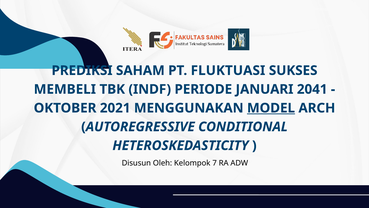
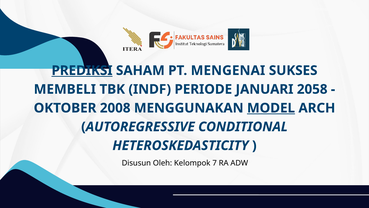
PREDIKSI underline: none -> present
FLUKTUASI: FLUKTUASI -> MENGENAI
2041: 2041 -> 2058
2021: 2021 -> 2008
